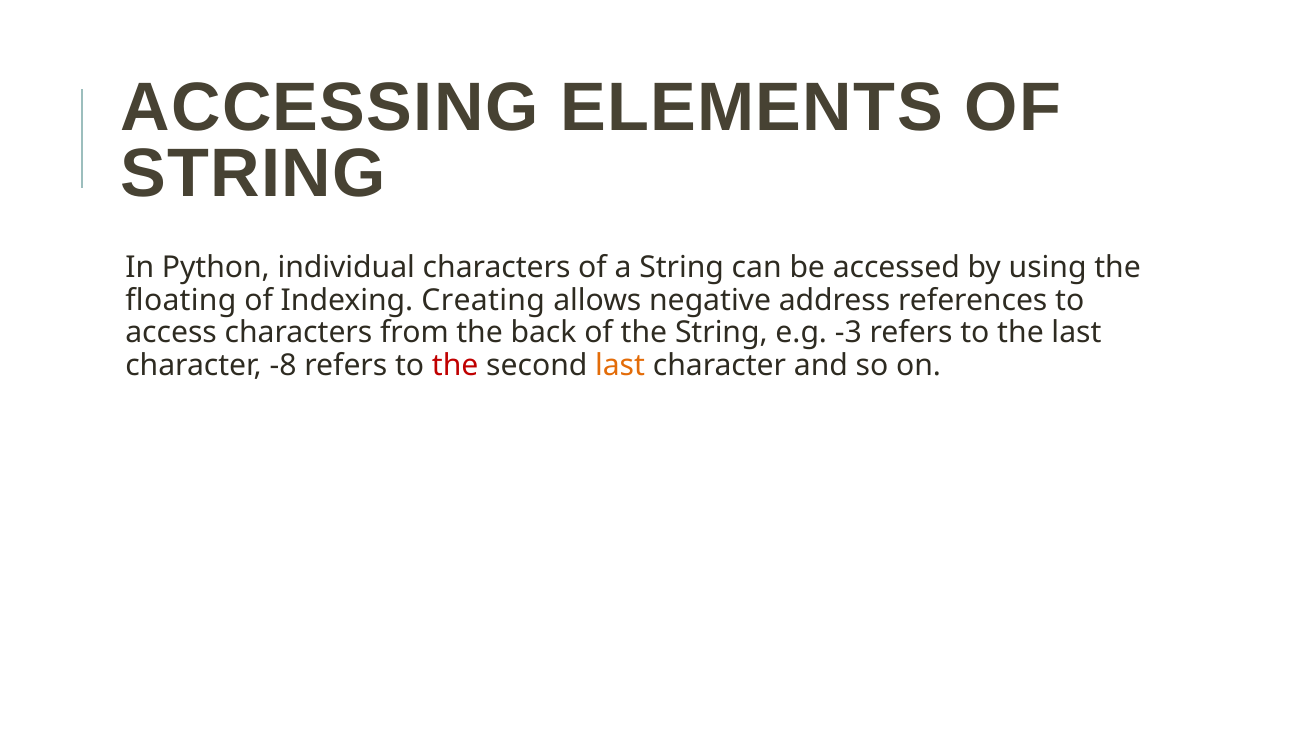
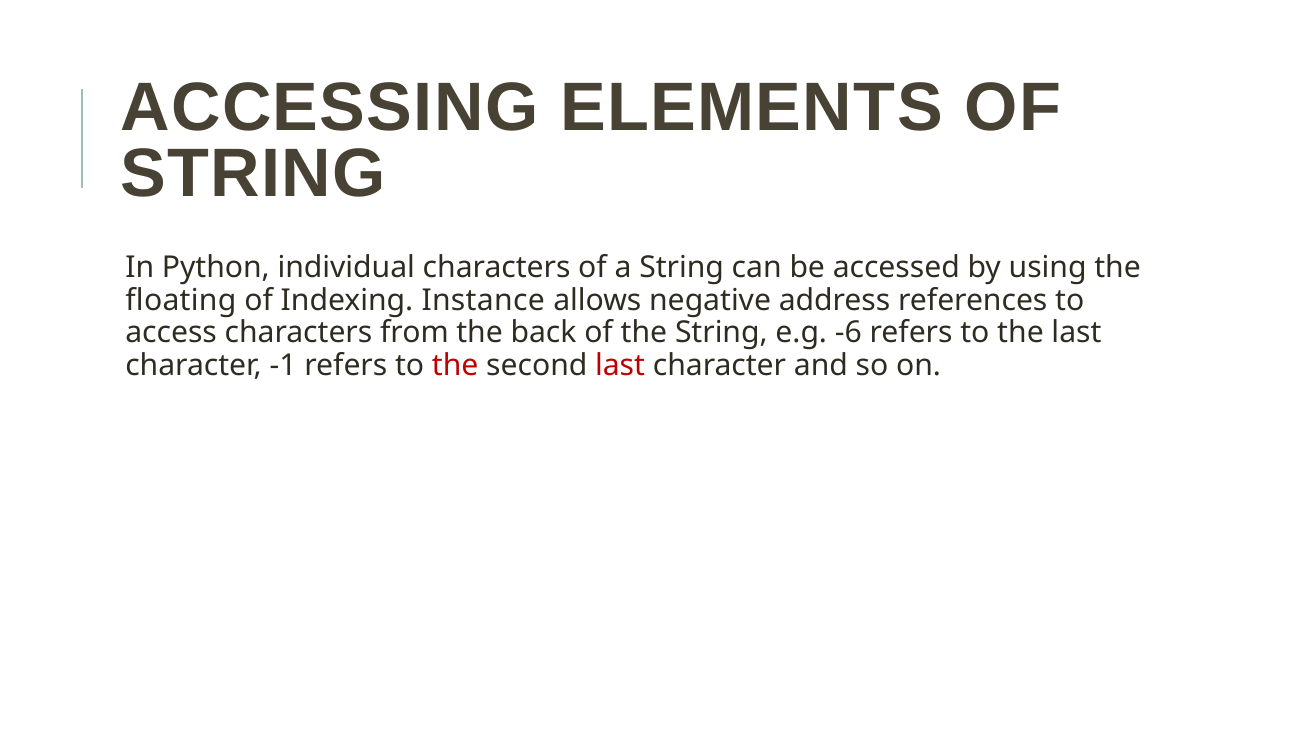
Creating: Creating -> Instance
-3: -3 -> -6
-8: -8 -> -1
last at (620, 365) colour: orange -> red
